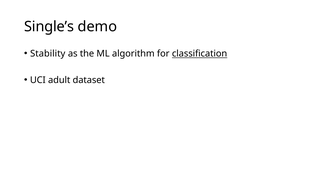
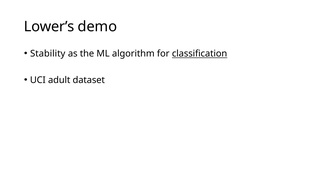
Single’s: Single’s -> Lower’s
